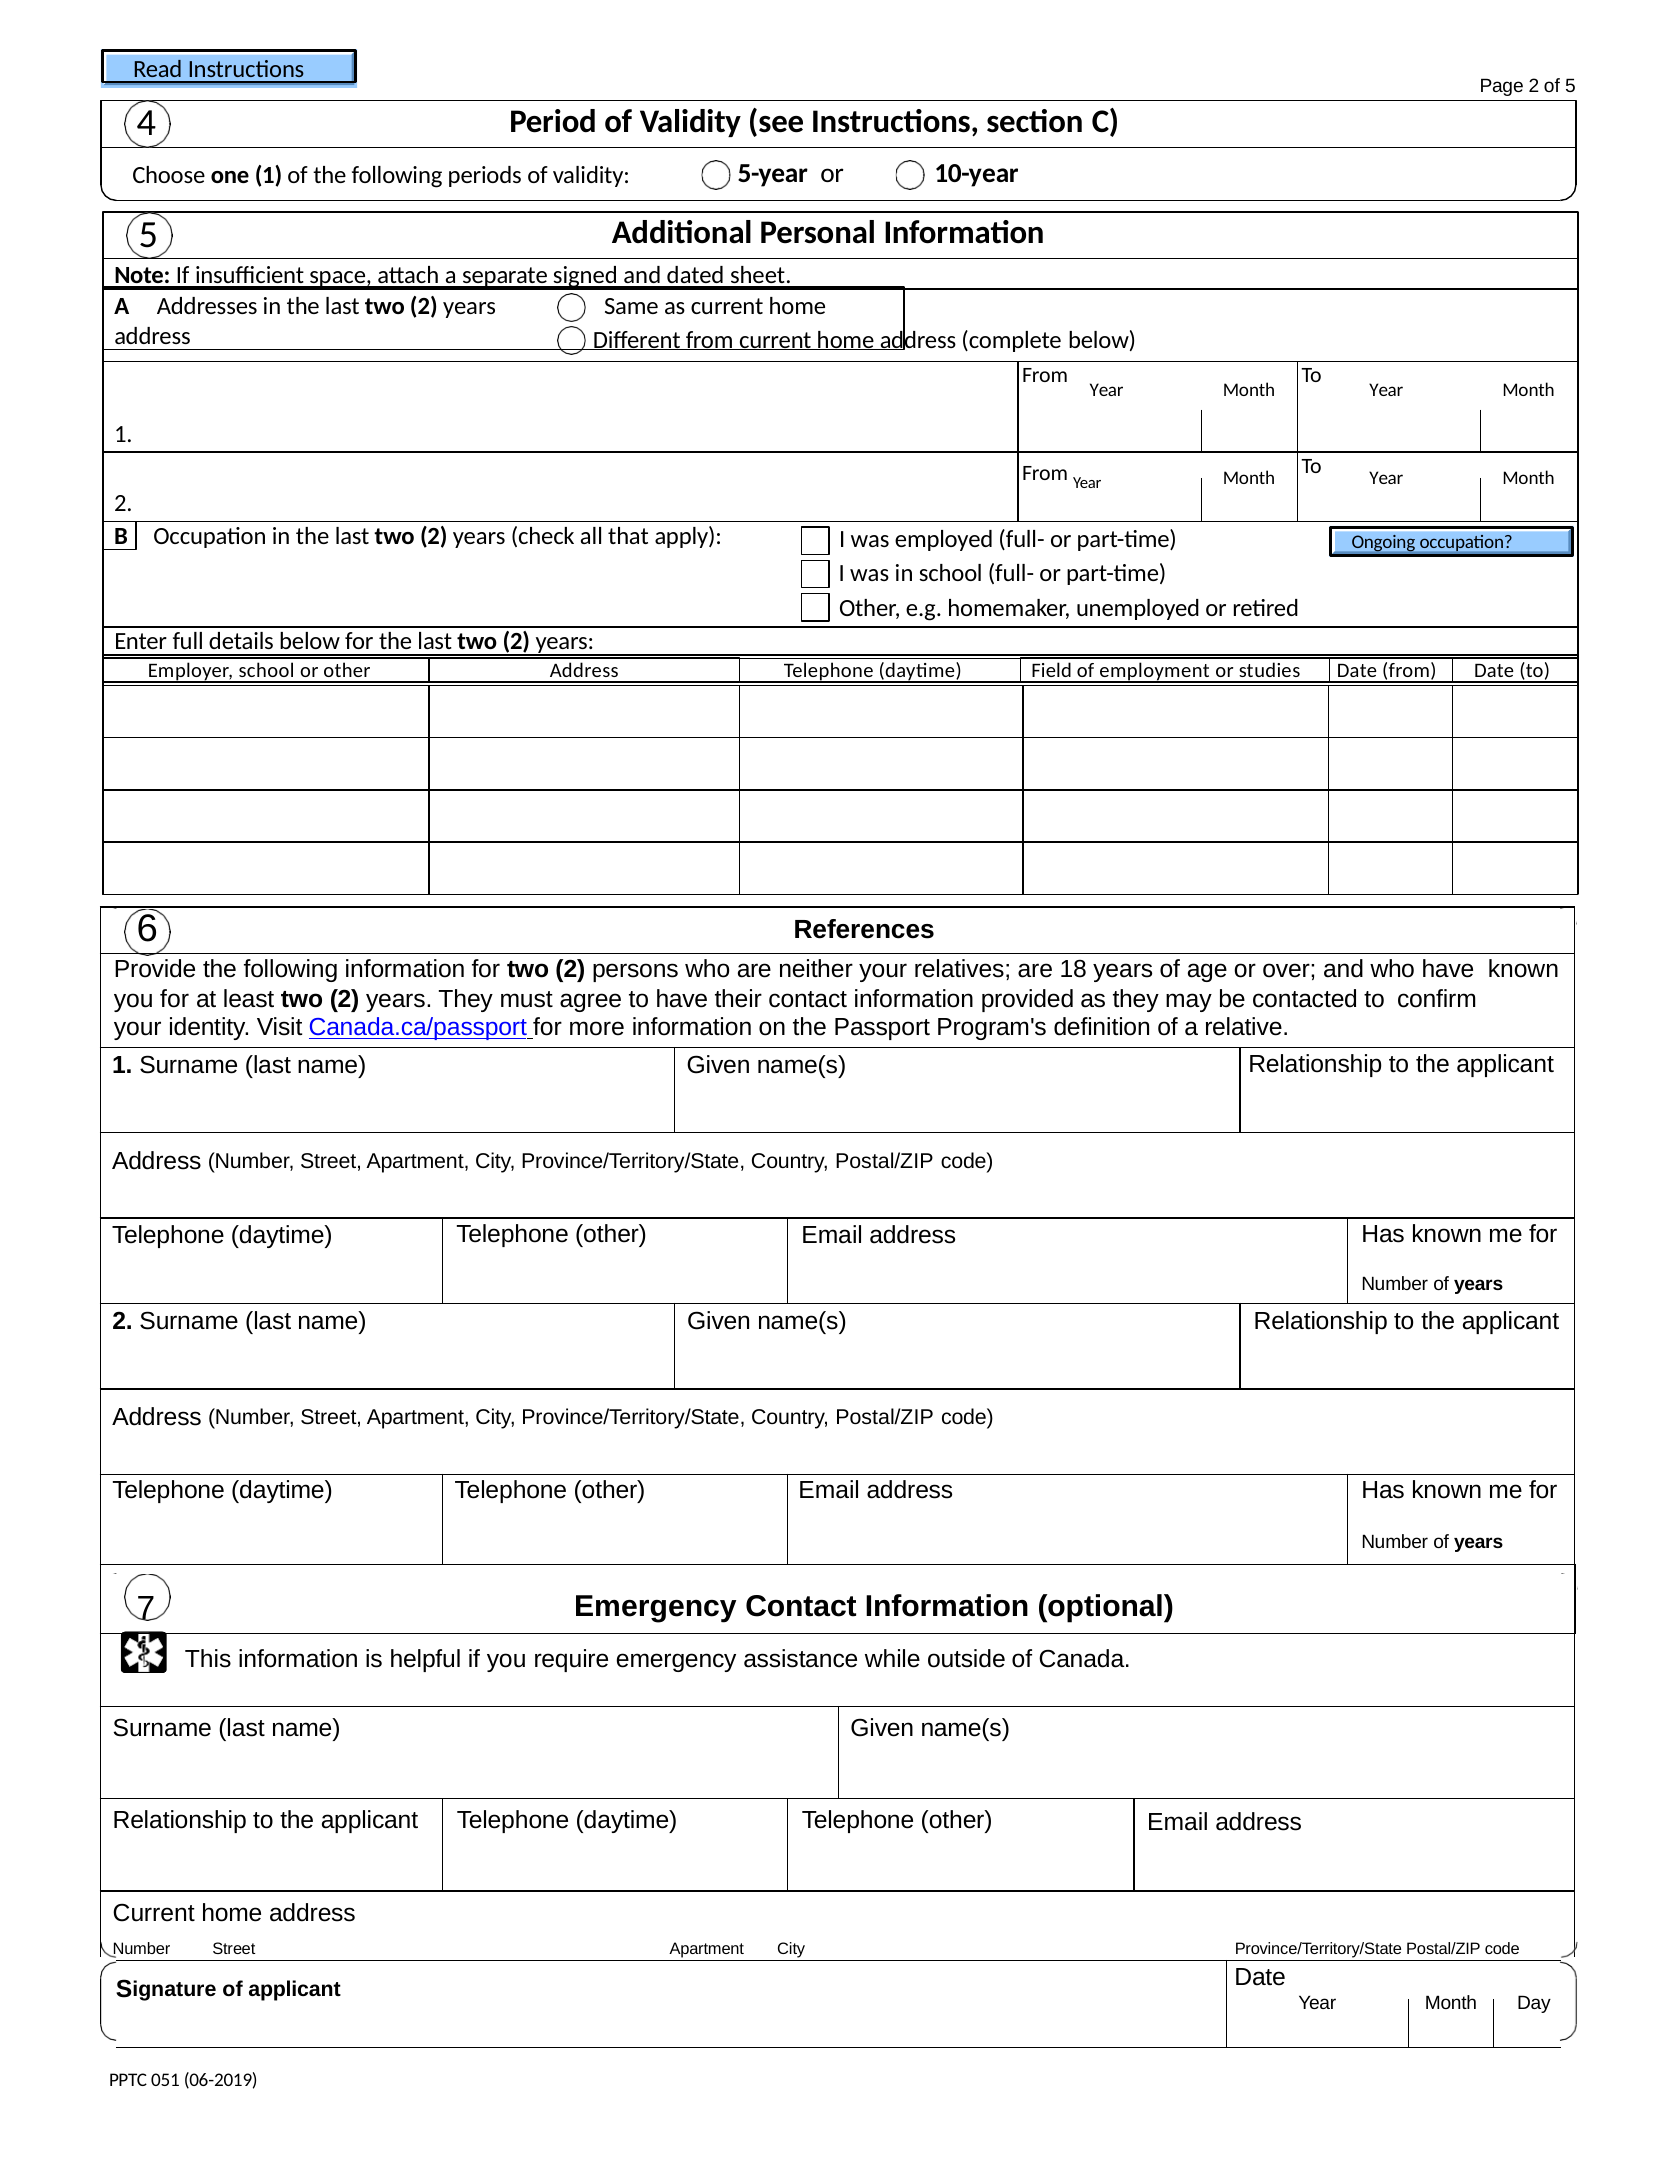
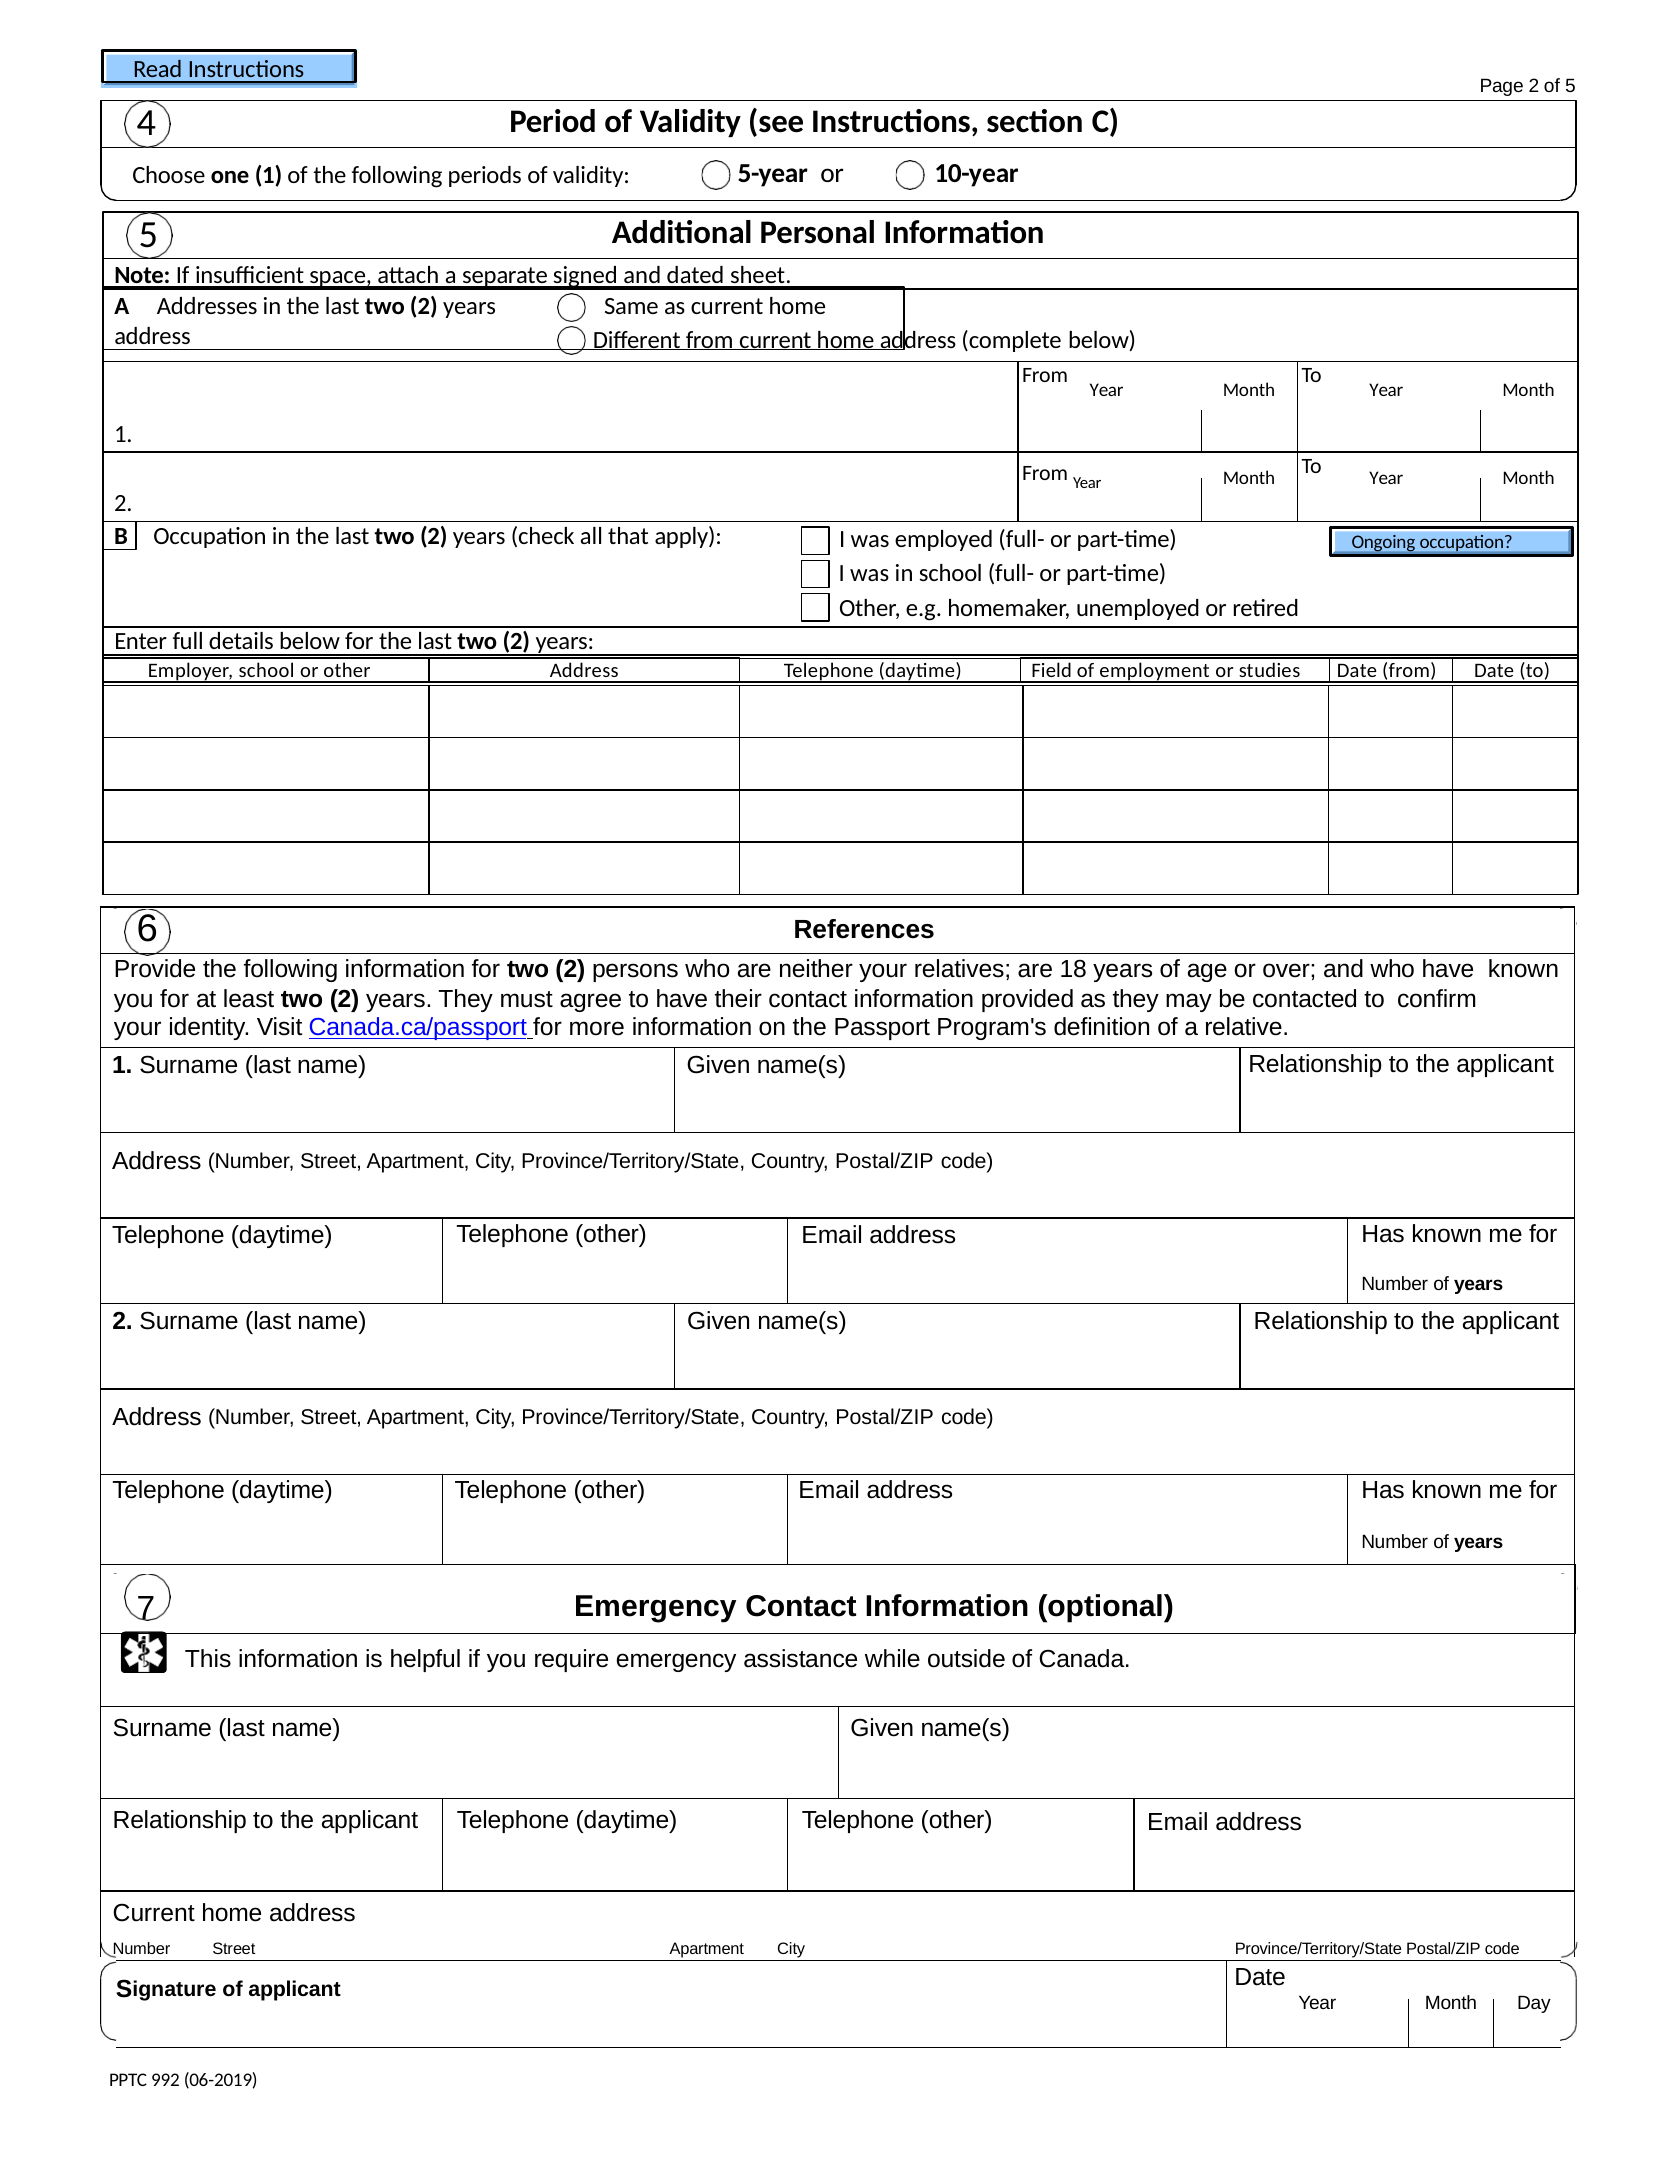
051: 051 -> 992
